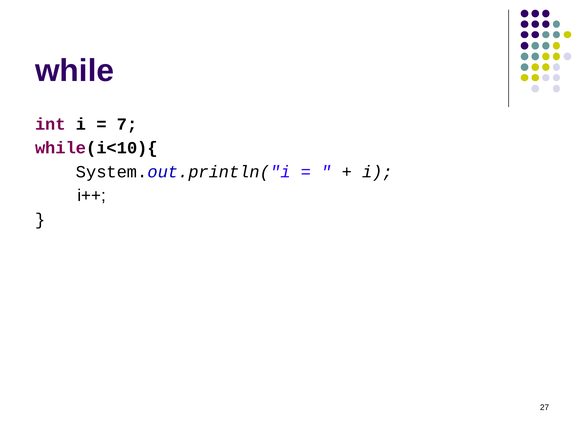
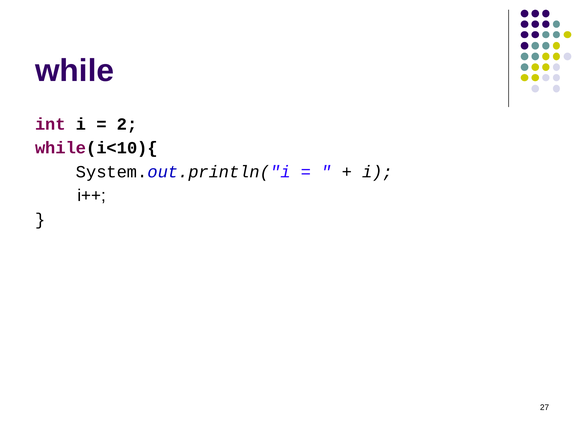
7: 7 -> 2
